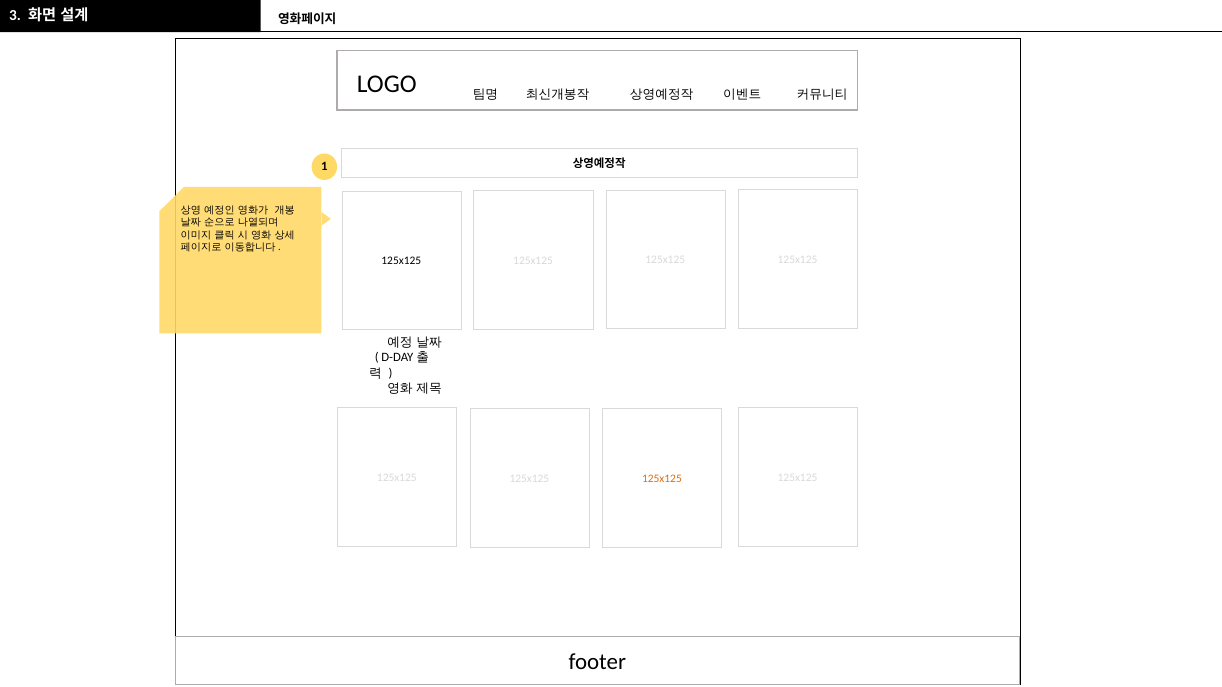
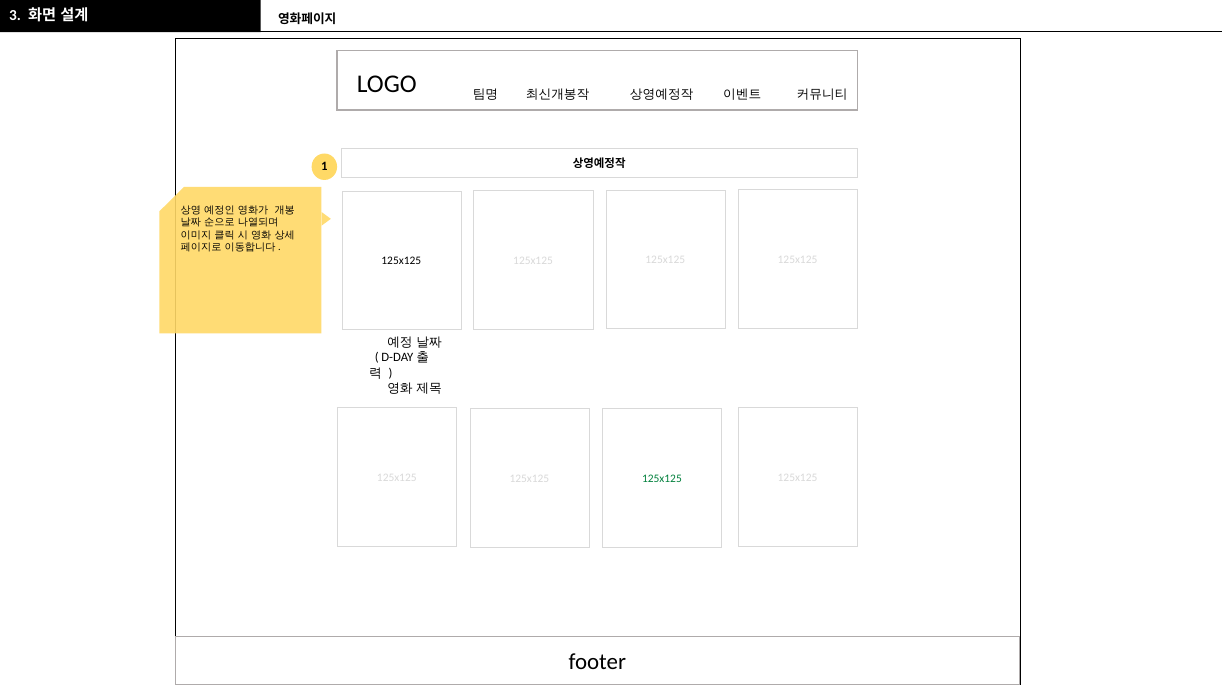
125x125 at (662, 479) colour: orange -> green
